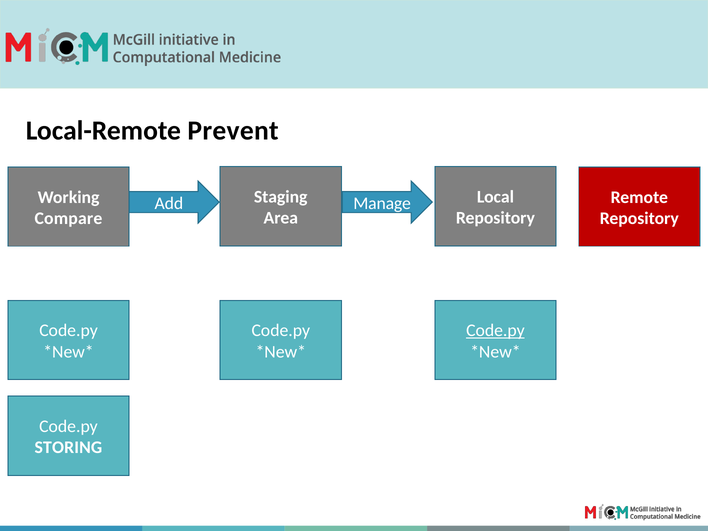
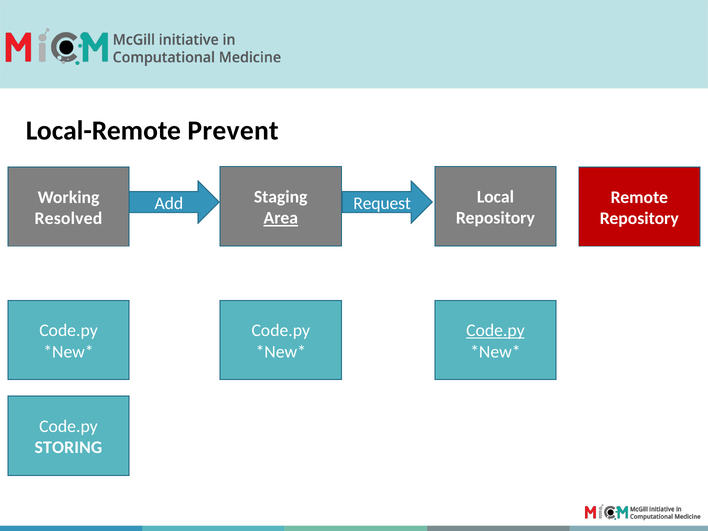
Manage: Manage -> Request
Area underline: none -> present
Compare: Compare -> Resolved
